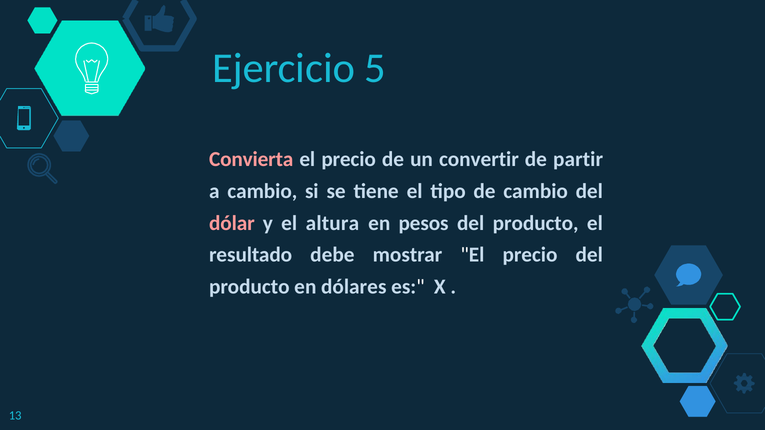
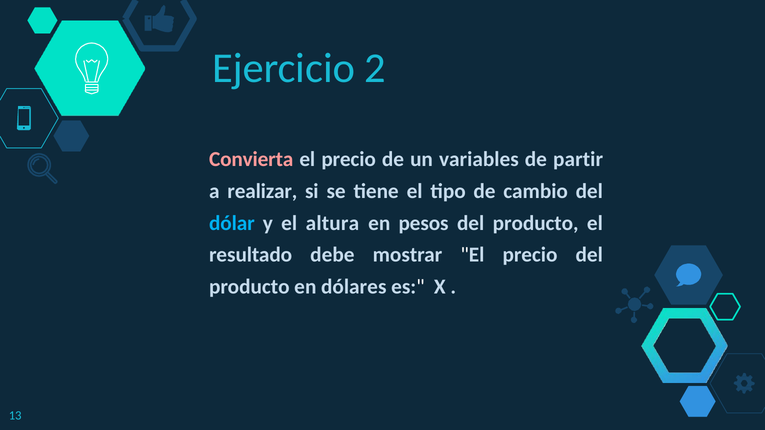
5: 5 -> 2
convertir: convertir -> variables
a cambio: cambio -> realizar
dólar colour: pink -> light blue
